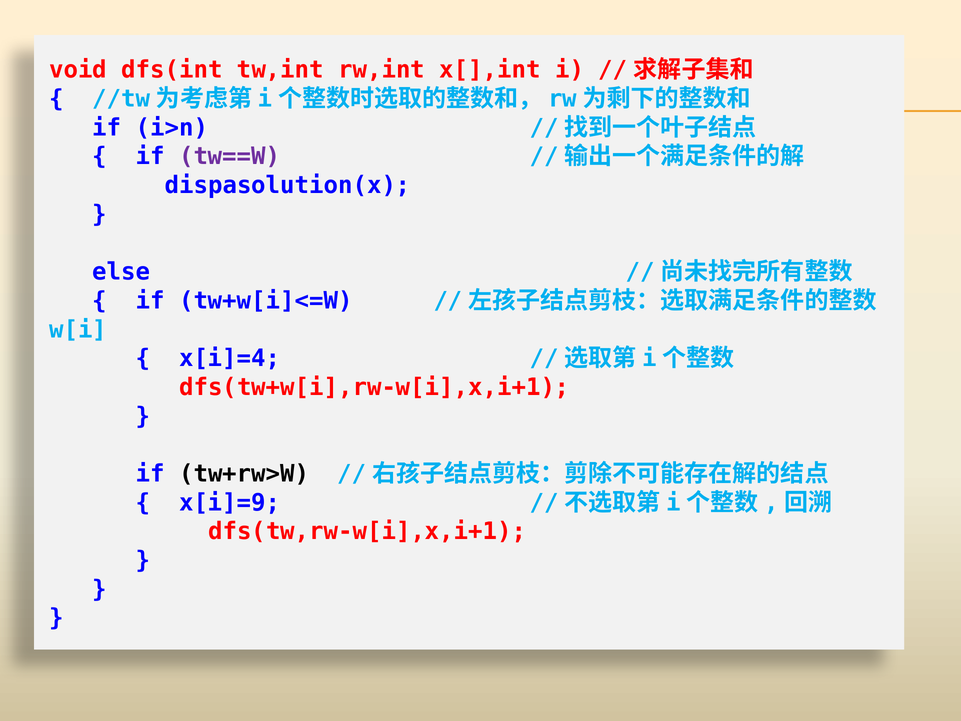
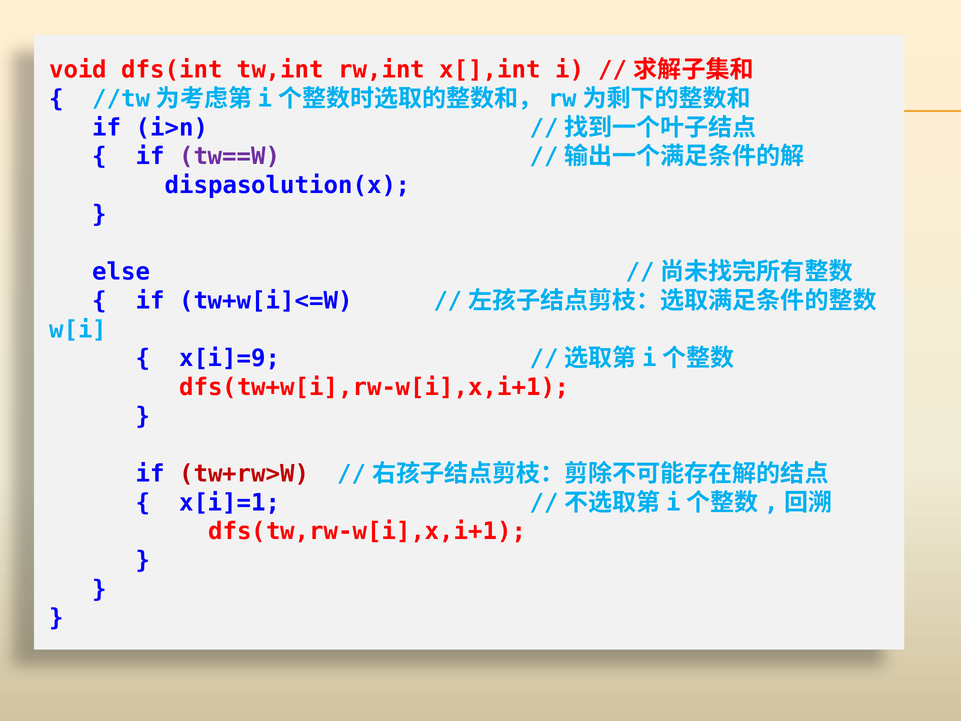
x[i]=4: x[i]=4 -> x[i]=9
tw+rw>W colour: black -> red
x[i]=9: x[i]=9 -> x[i]=1
